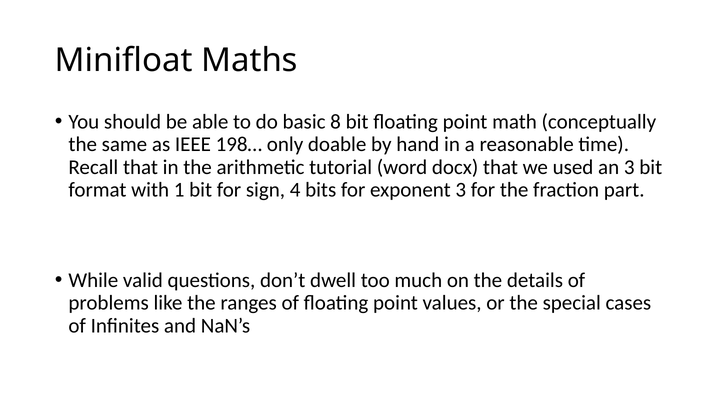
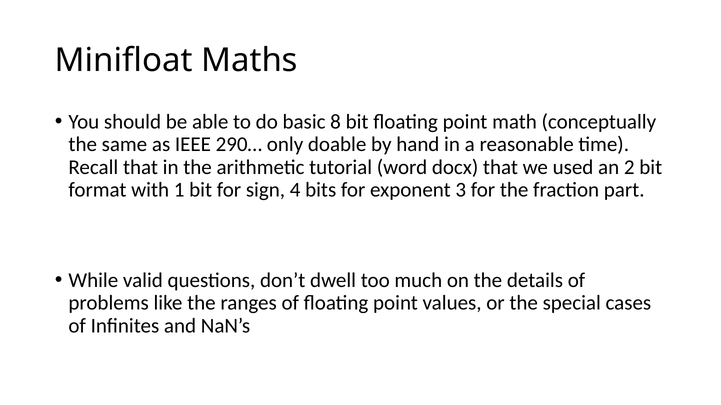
198…: 198… -> 290…
an 3: 3 -> 2
